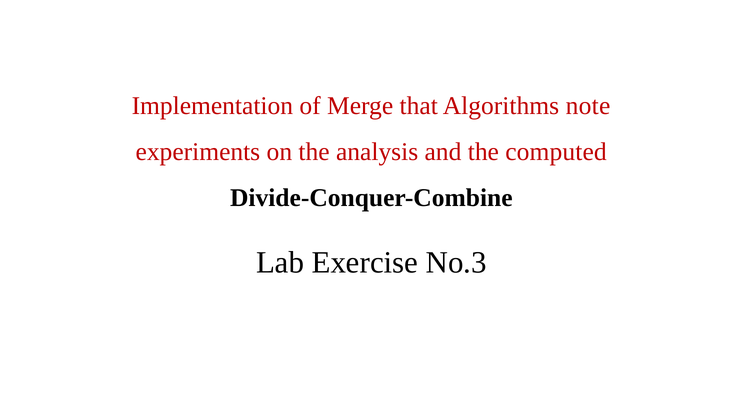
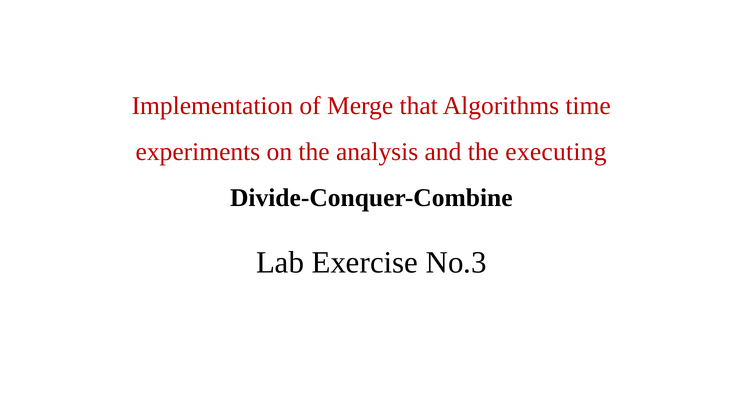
note: note -> time
computed: computed -> executing
